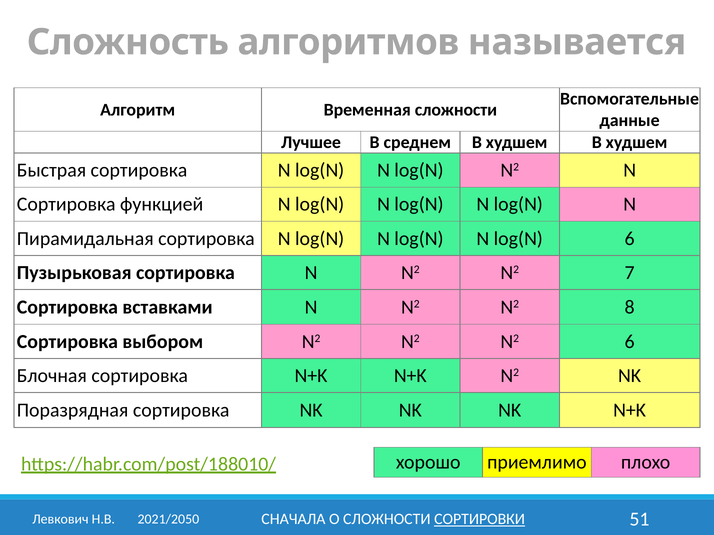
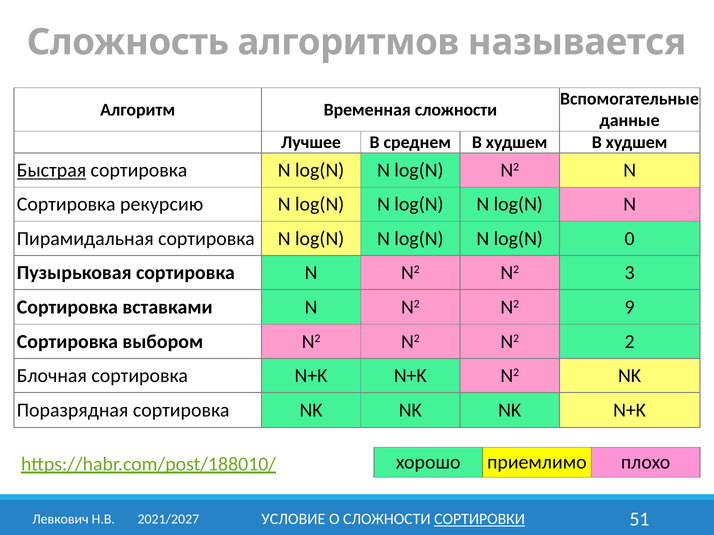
Быстрая underline: none -> present
функцией: функцией -> рекурсию
log(N 6: 6 -> 0
7: 7 -> 3
8: 8 -> 9
N2 6: 6 -> 2
СНАЧАЛА: СНАЧАЛА -> УСЛОВИЕ
2021/2050: 2021/2050 -> 2021/2027
